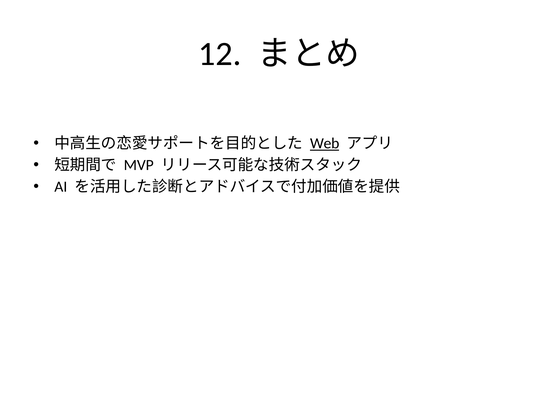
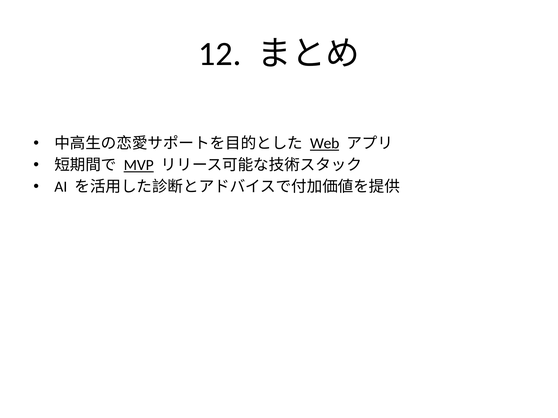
MVP underline: none -> present
